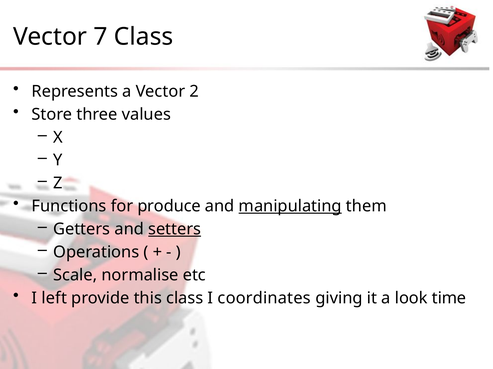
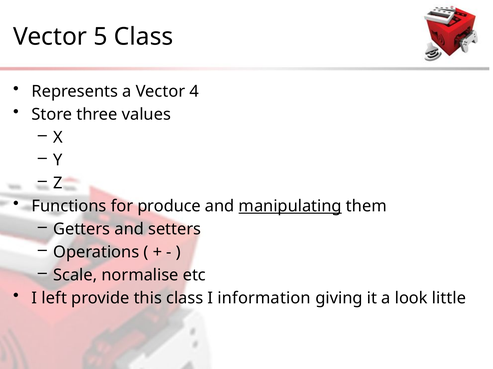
7: 7 -> 5
2: 2 -> 4
setters underline: present -> none
coordinates: coordinates -> information
time: time -> little
